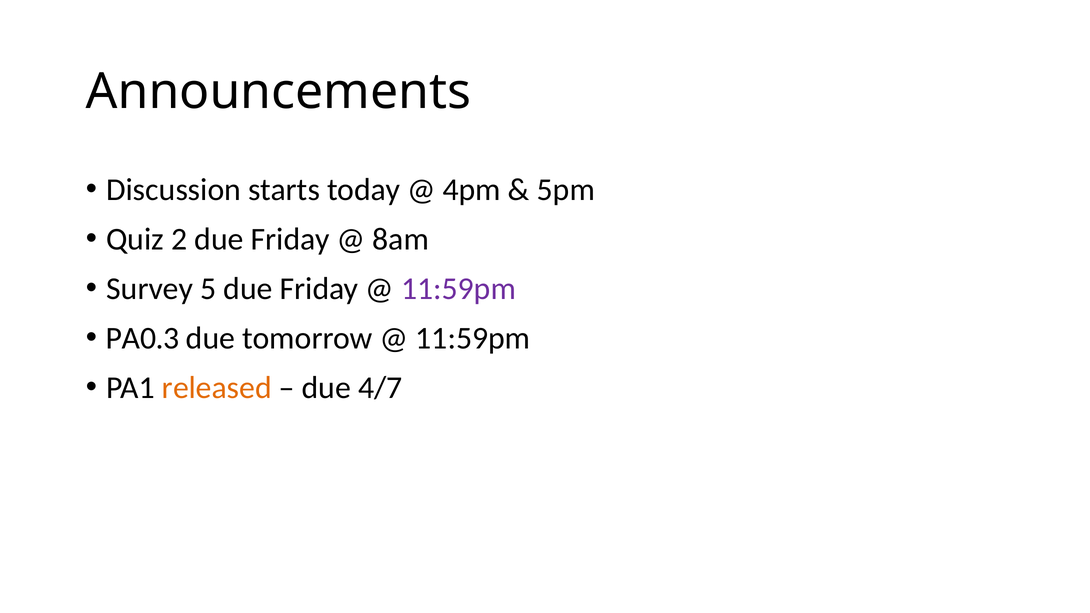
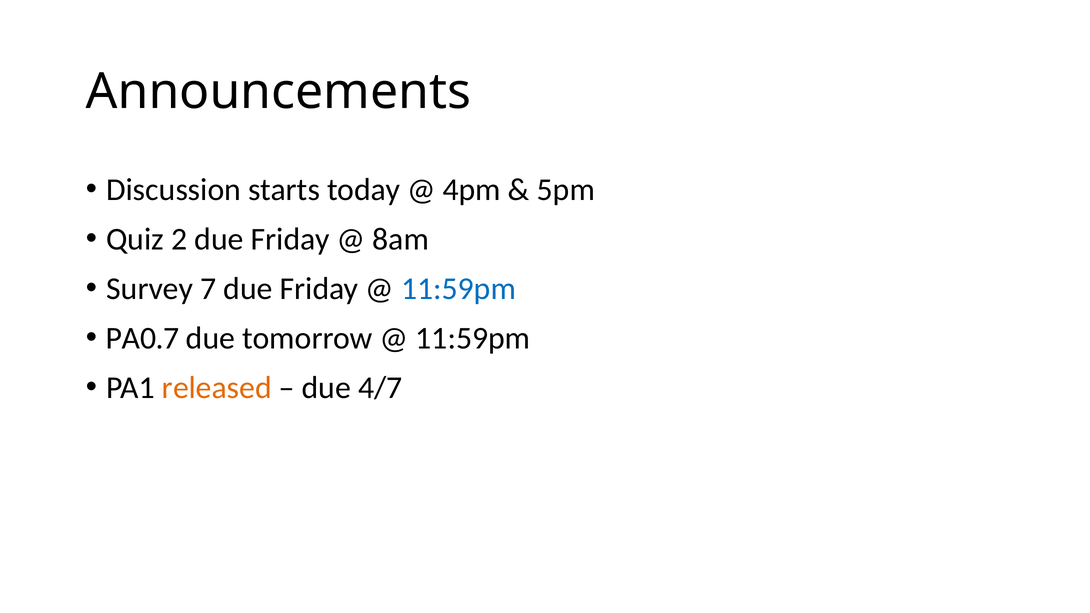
5: 5 -> 7
11:59pm at (459, 289) colour: purple -> blue
PA0.3: PA0.3 -> PA0.7
